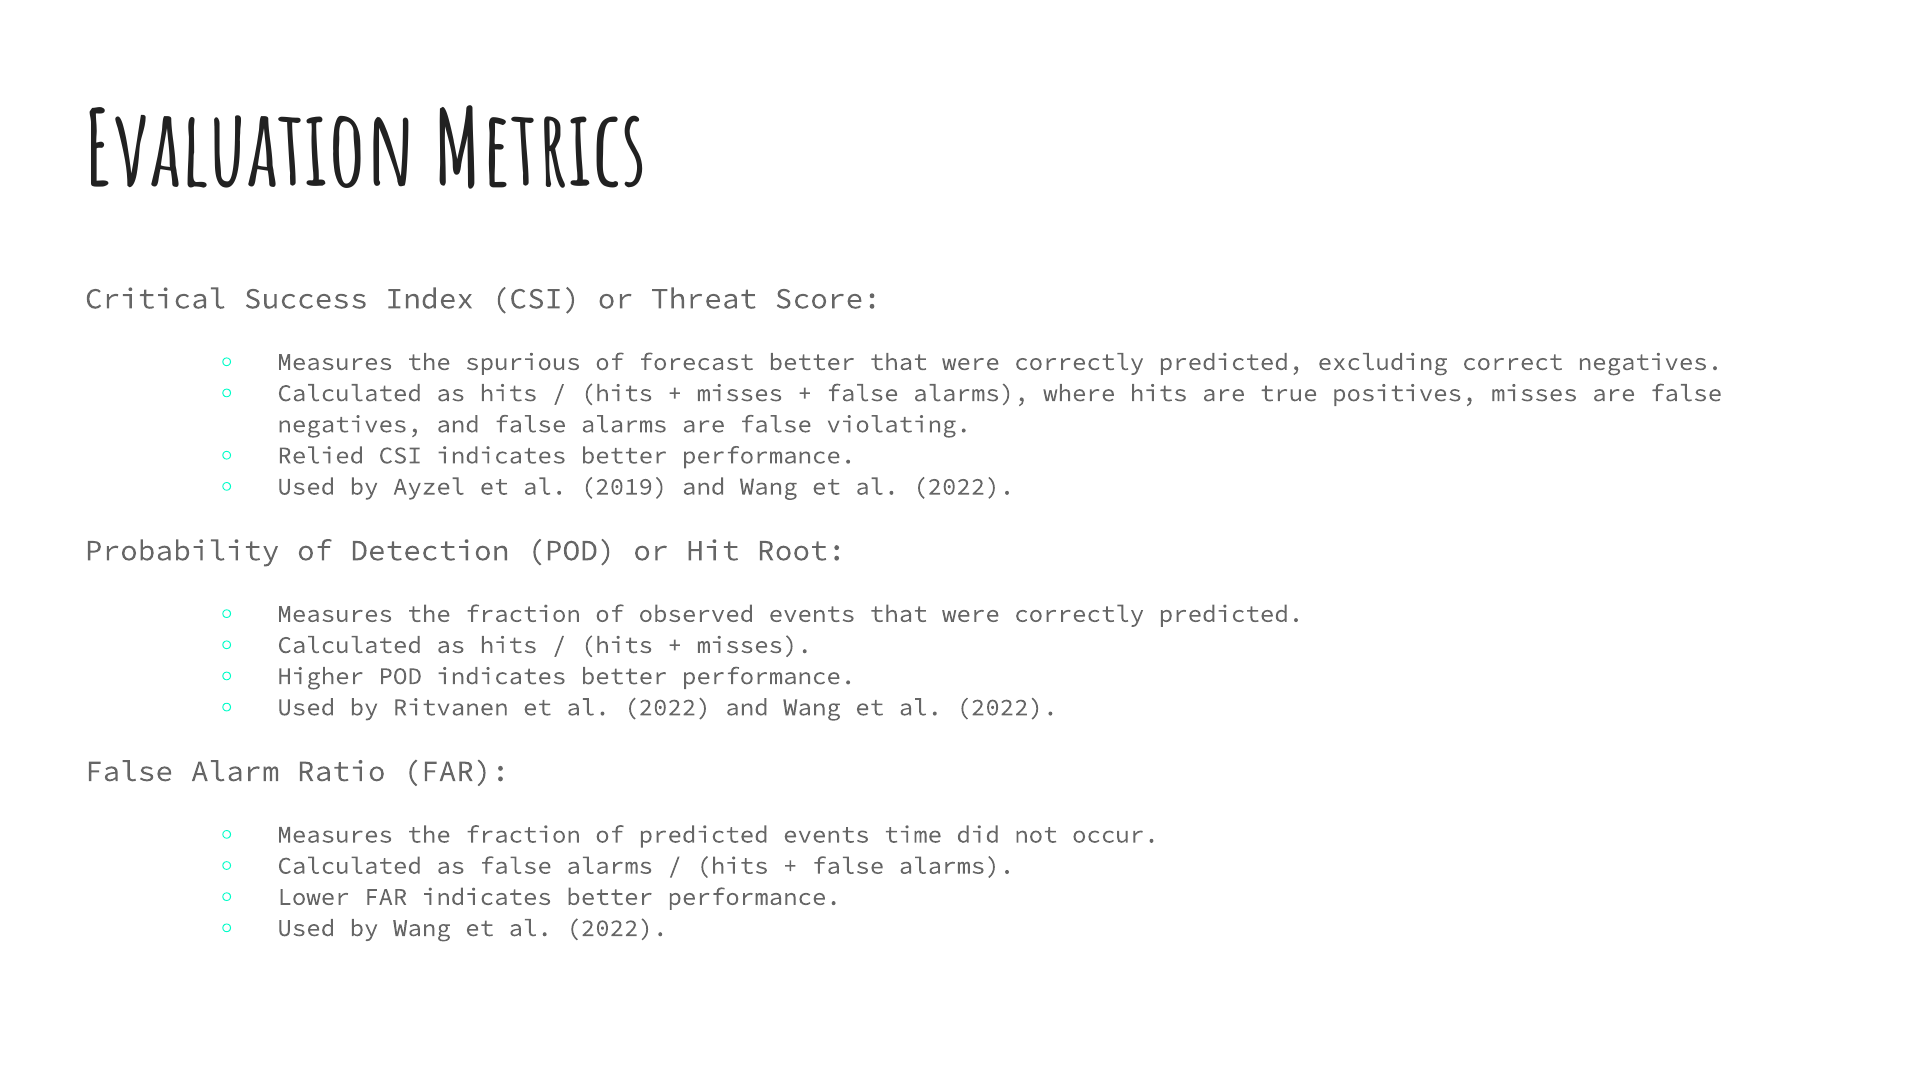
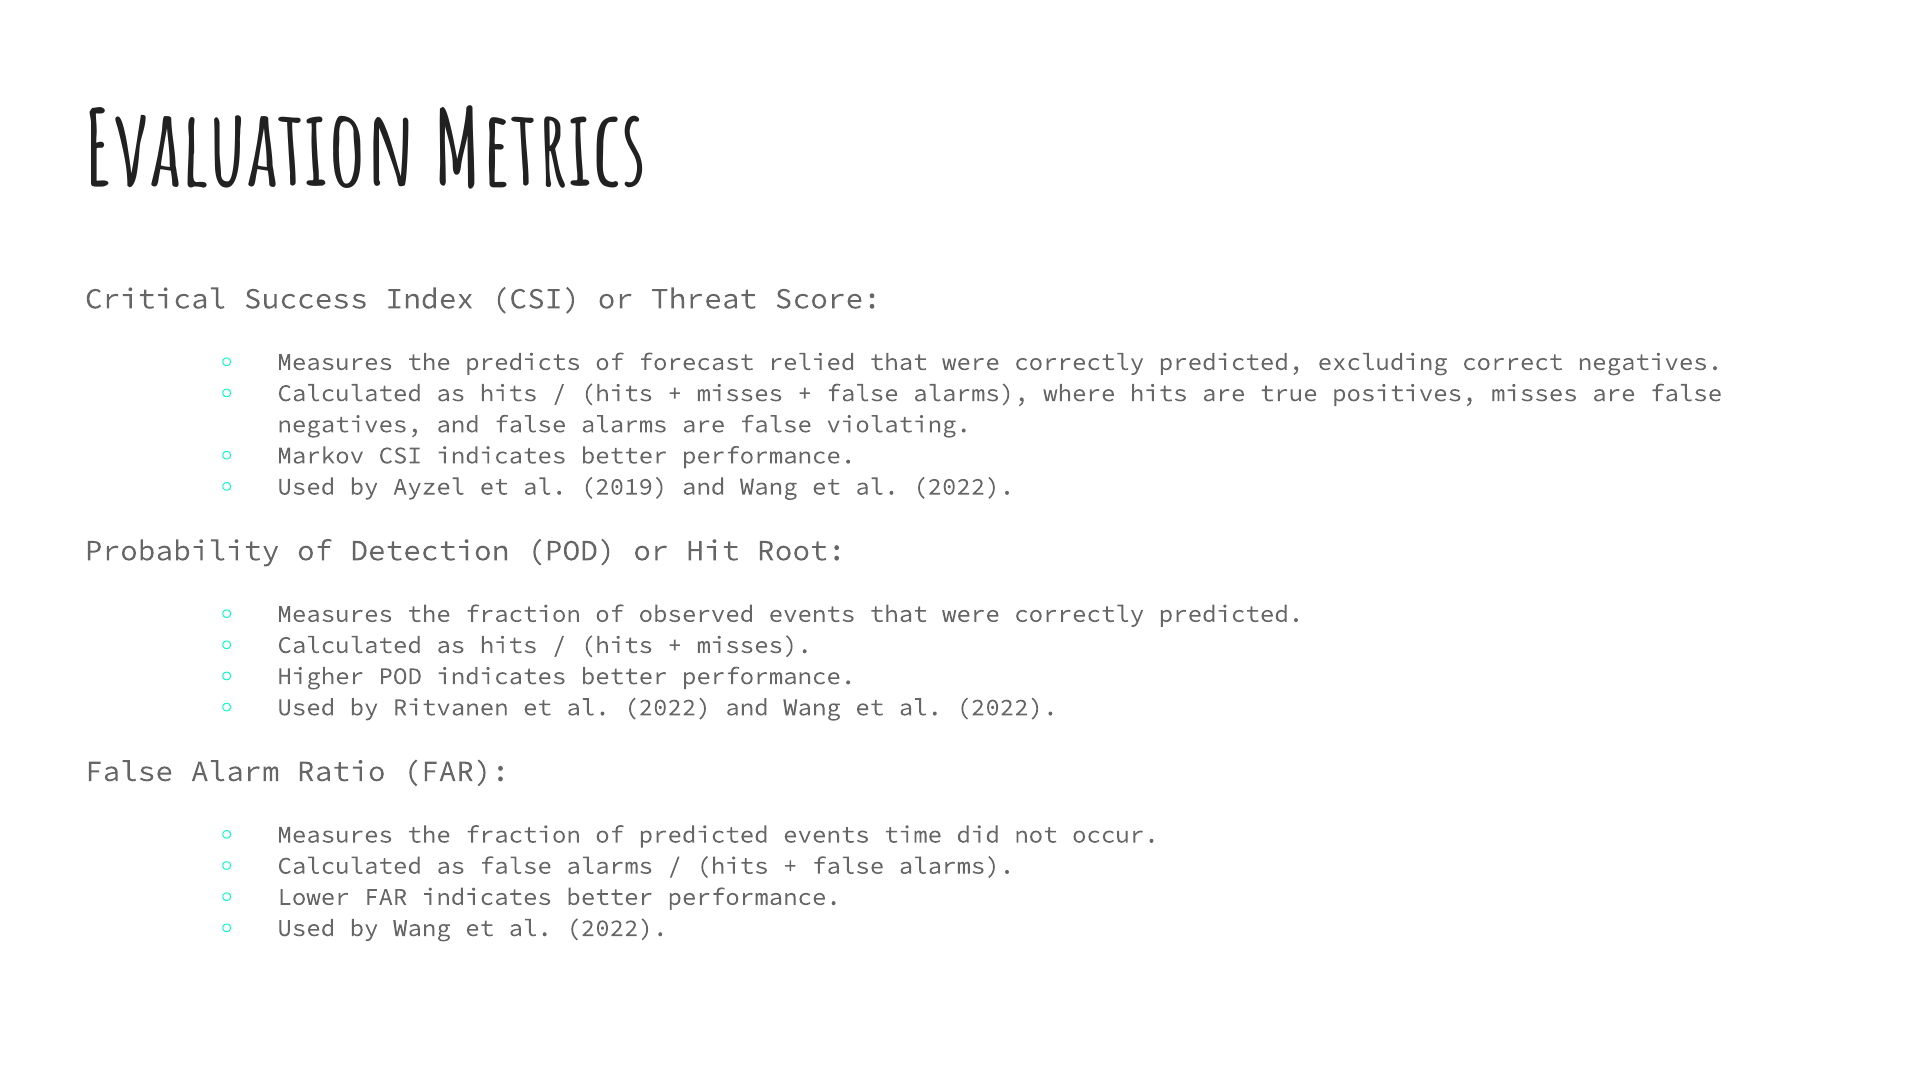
spurious: spurious -> predicts
forecast better: better -> relied
Relied: Relied -> Markov
